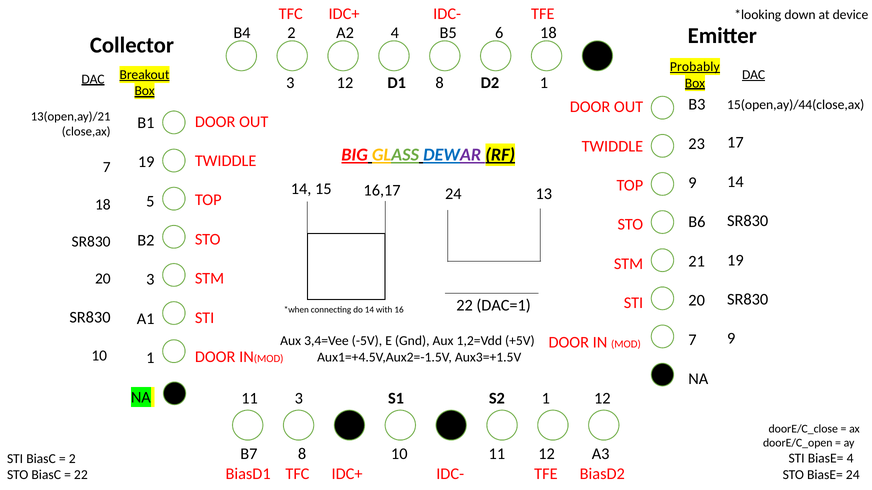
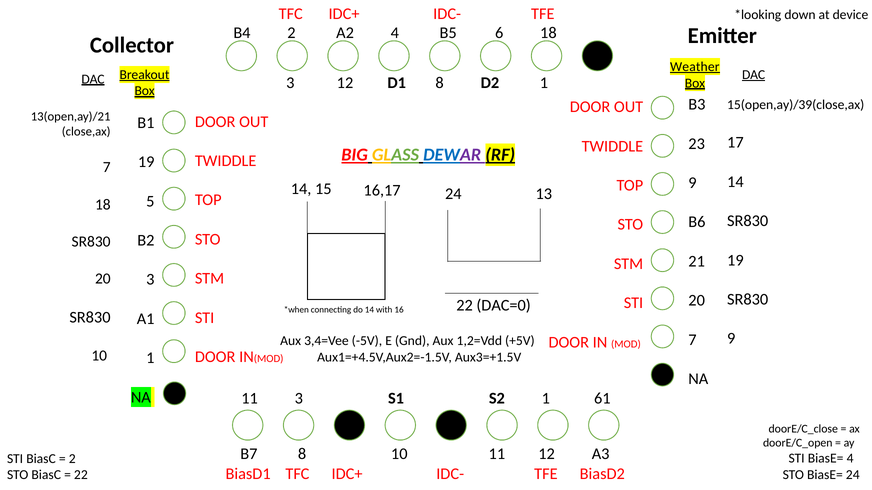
Probably: Probably -> Weather
15(open,ay)/44(close,ax: 15(open,ay)/44(close,ax -> 15(open,ay)/39(close,ax
DAC=1: DAC=1 -> DAC=0
1 12: 12 -> 61
